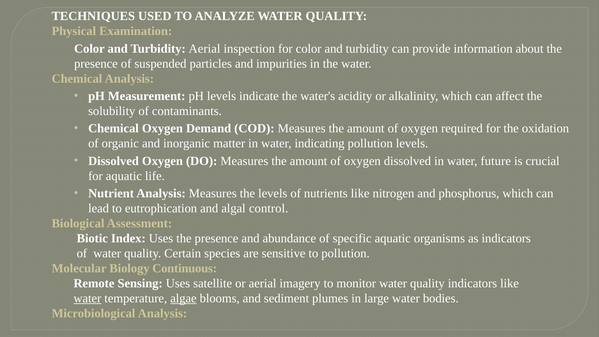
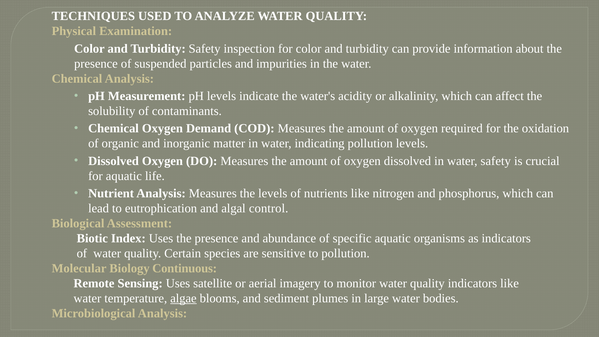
Turbidity Aerial: Aerial -> Safety
water future: future -> safety
water at (87, 298) underline: present -> none
